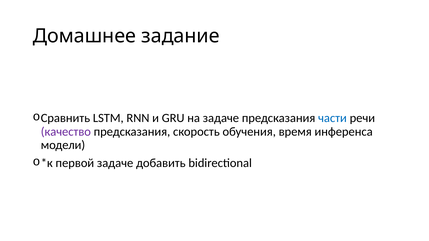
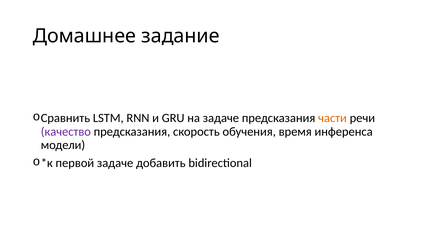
части colour: blue -> orange
